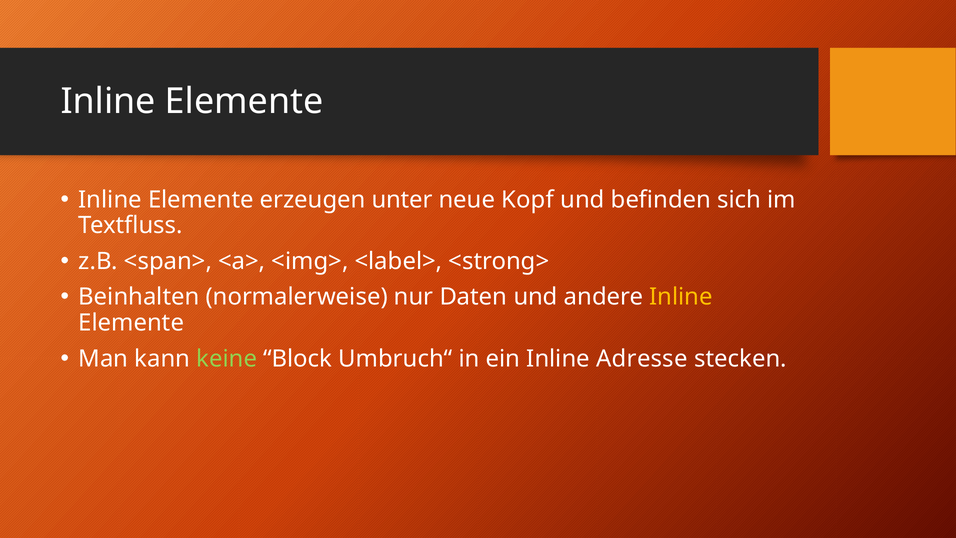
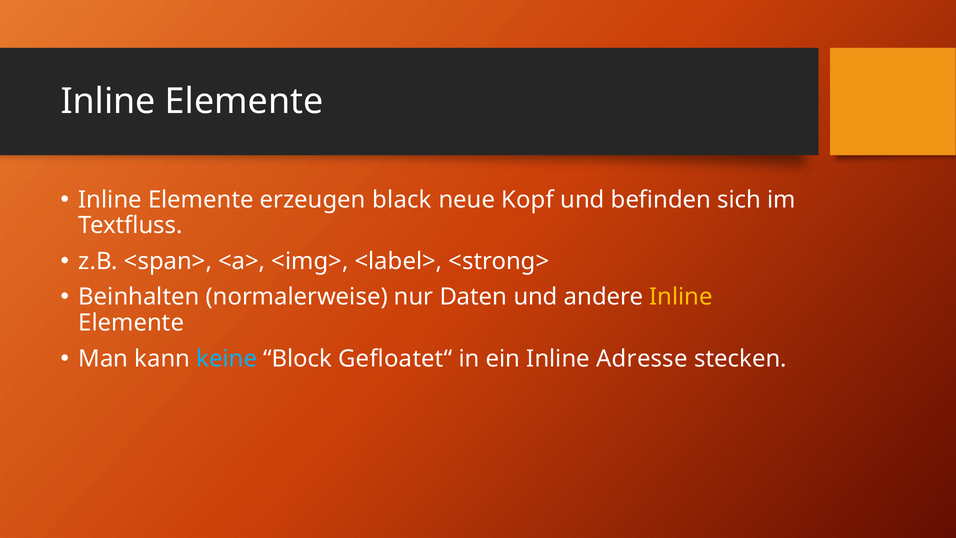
unter: unter -> black
keine colour: light green -> light blue
Umbruch“: Umbruch“ -> Gefloatet“
